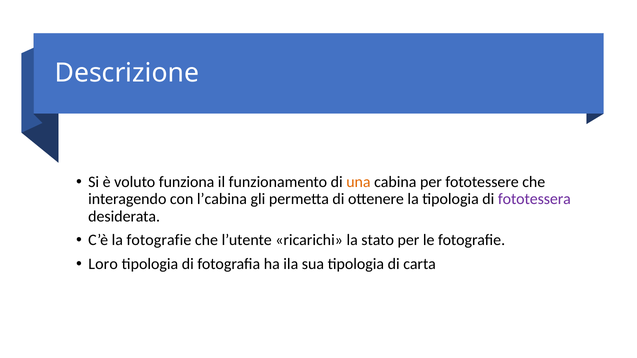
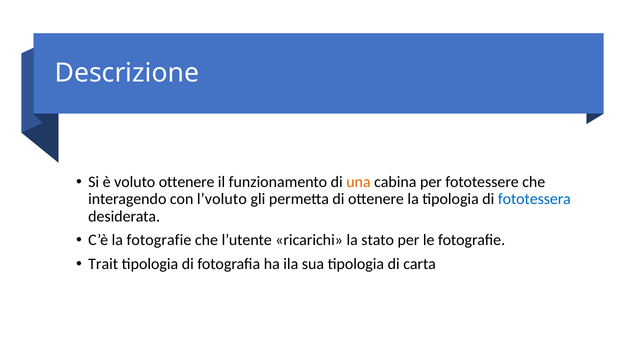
voluto funziona: funziona -> ottenere
l’cabina: l’cabina -> l’voluto
fototessera colour: purple -> blue
Loro: Loro -> Trait
